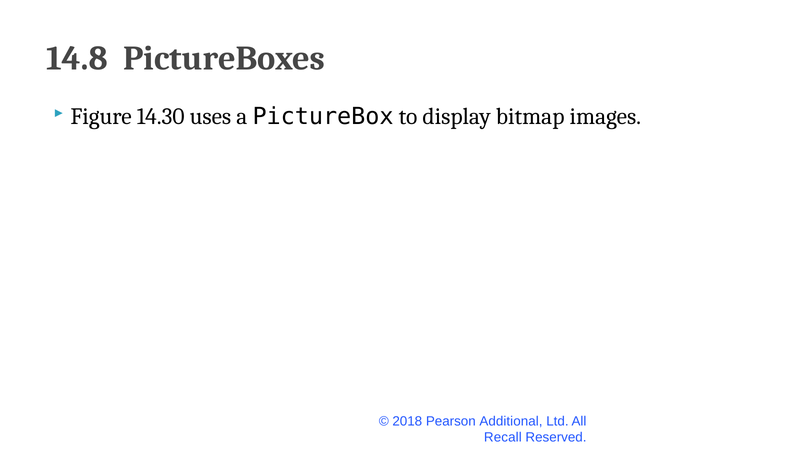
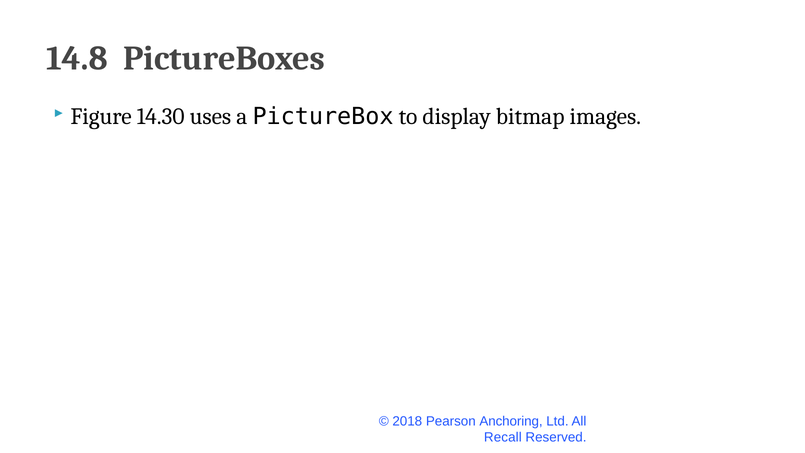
Additional: Additional -> Anchoring
